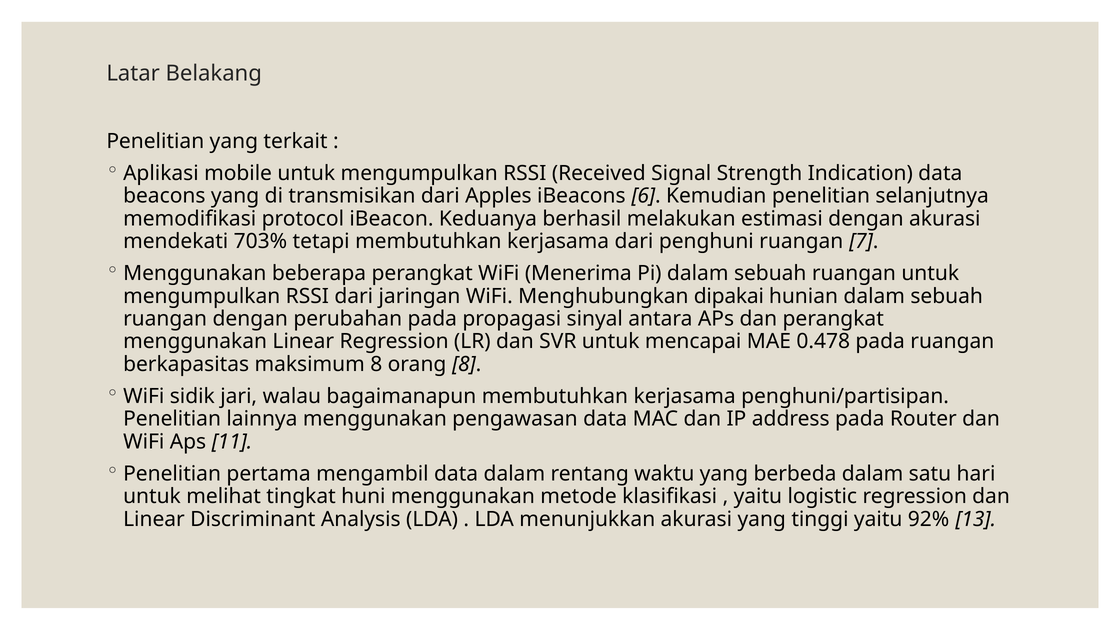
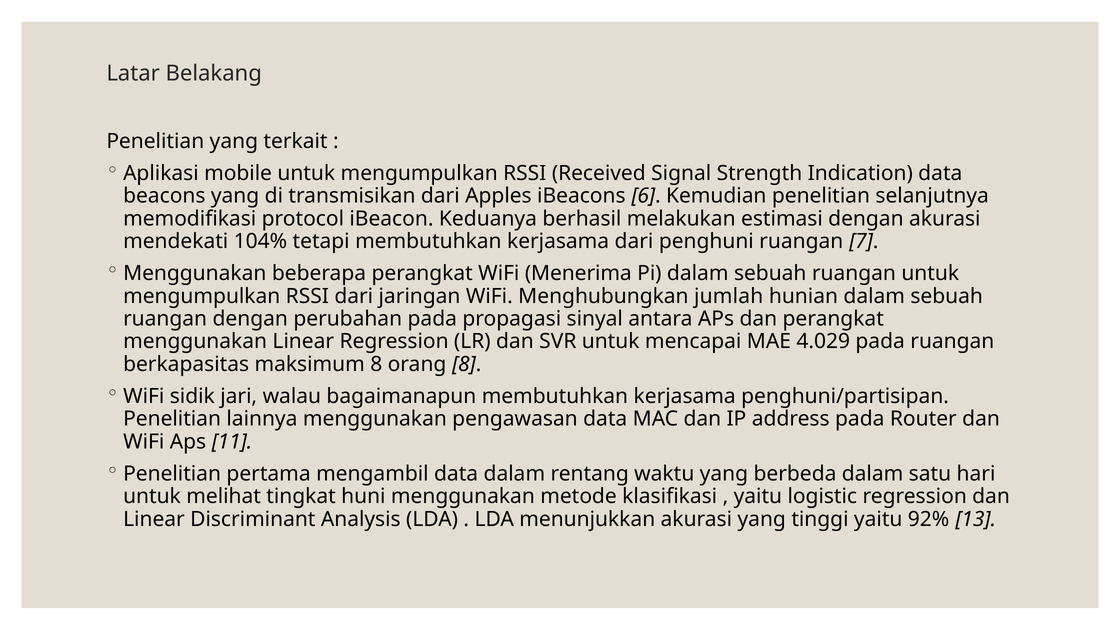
703%: 703% -> 104%
dipakai: dipakai -> jumlah
0.478: 0.478 -> 4.029
